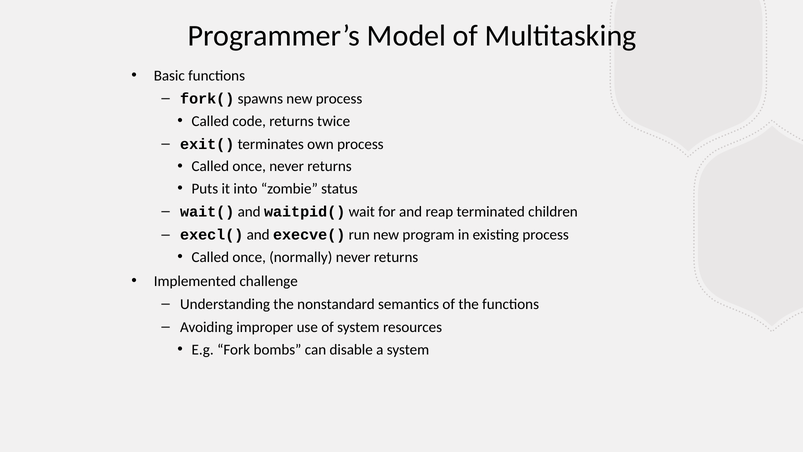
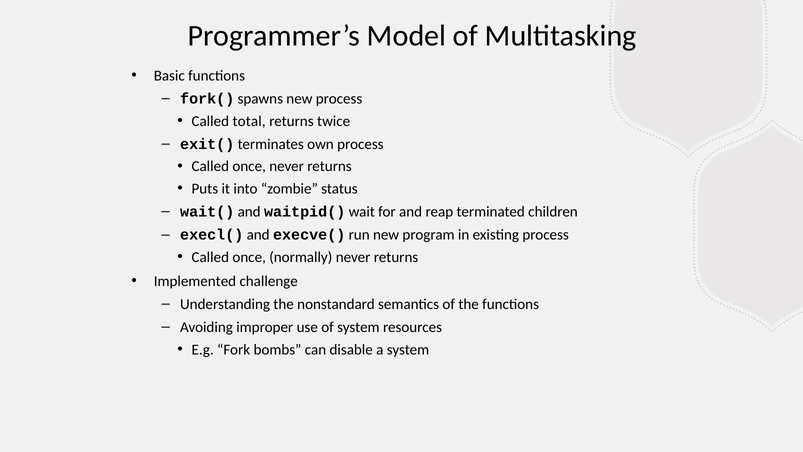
code: code -> total
